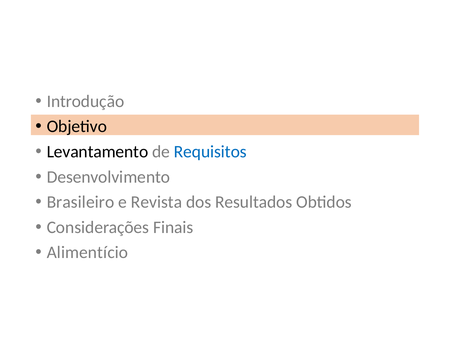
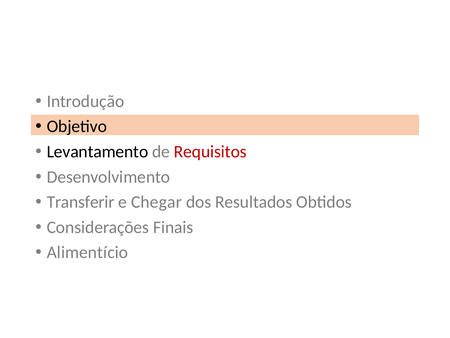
Requisitos colour: blue -> red
Brasileiro: Brasileiro -> Transferir
Revista: Revista -> Chegar
